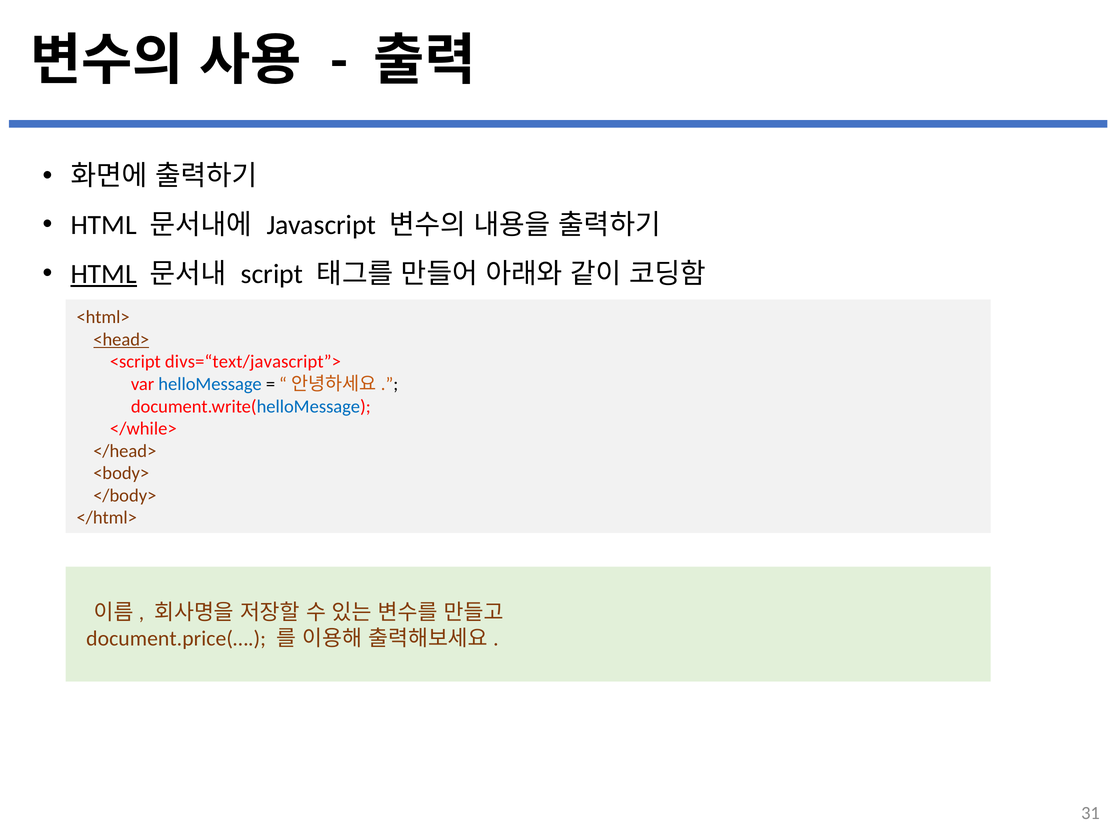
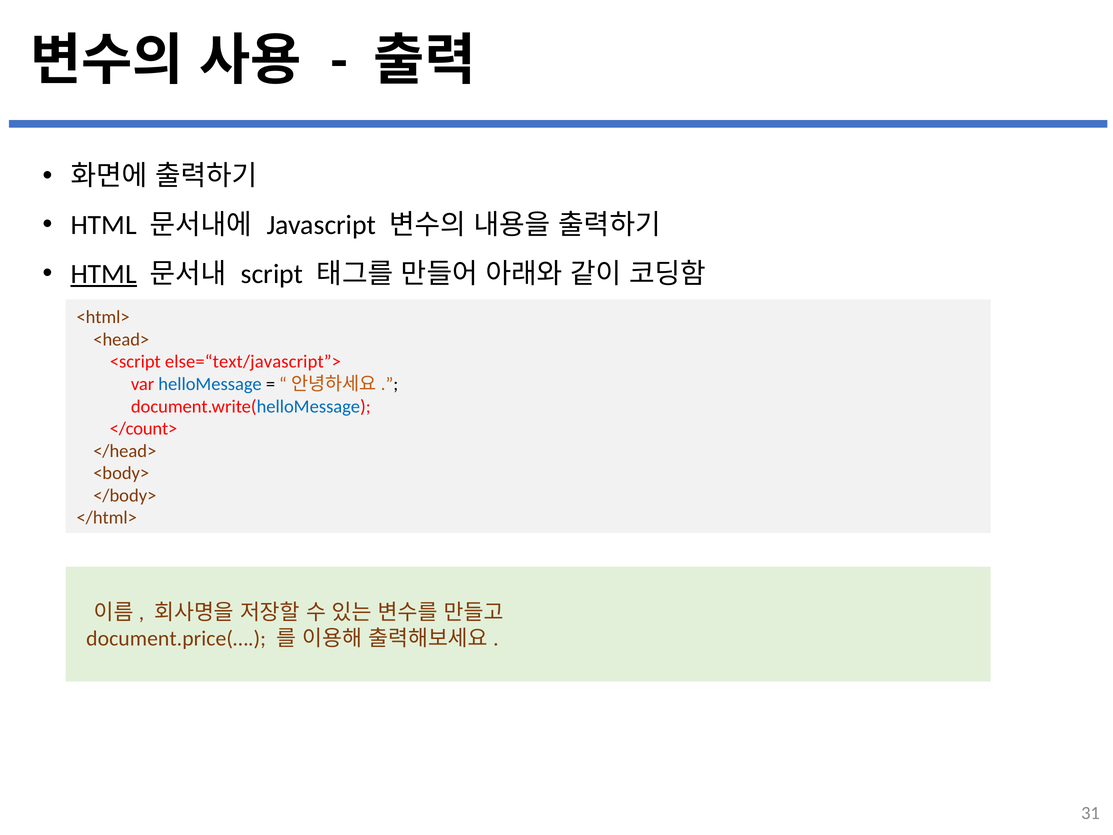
<head> underline: present -> none
divs=“text/javascript”>: divs=“text/javascript”> -> else=“text/javascript”>
</while>: </while> -> </count>
